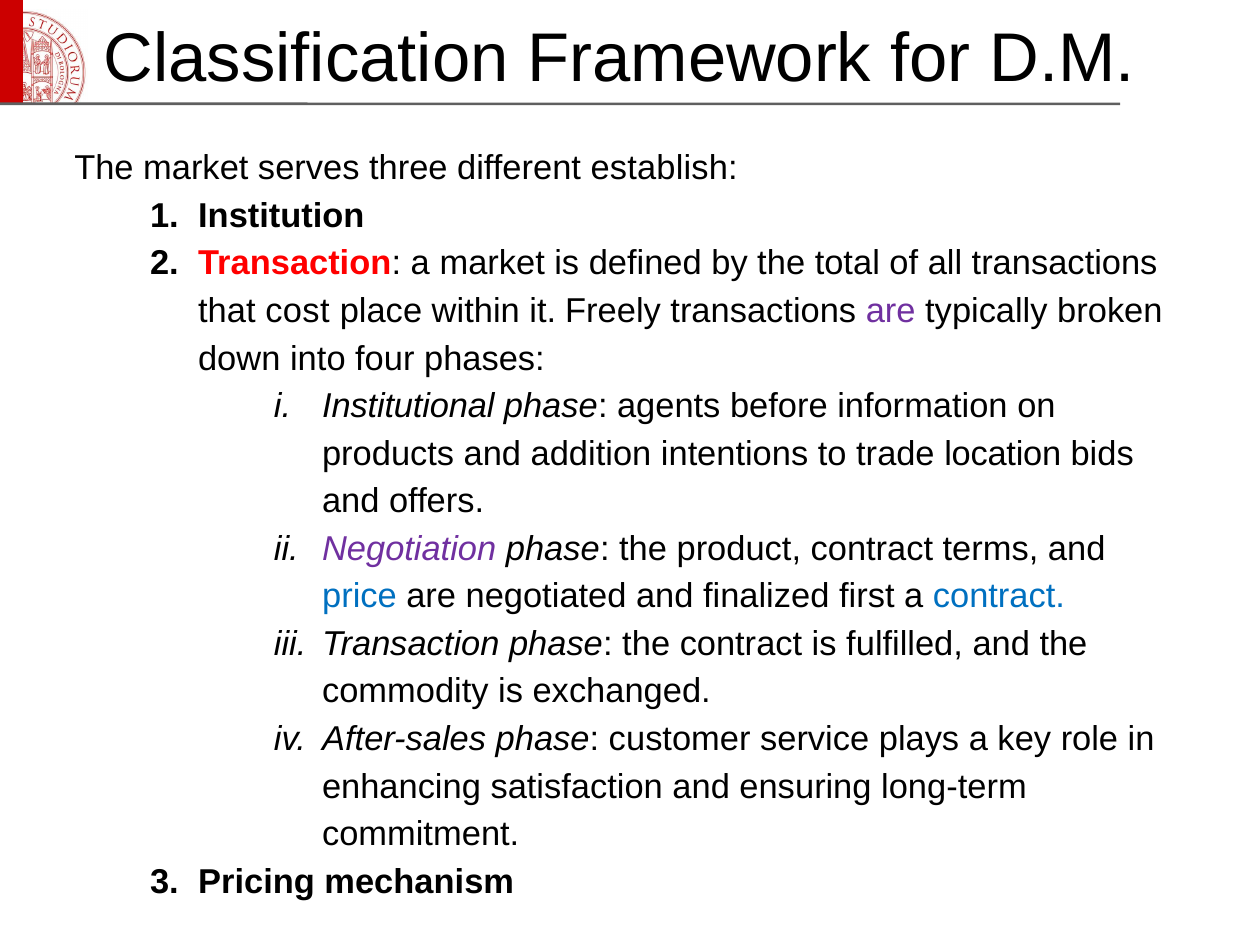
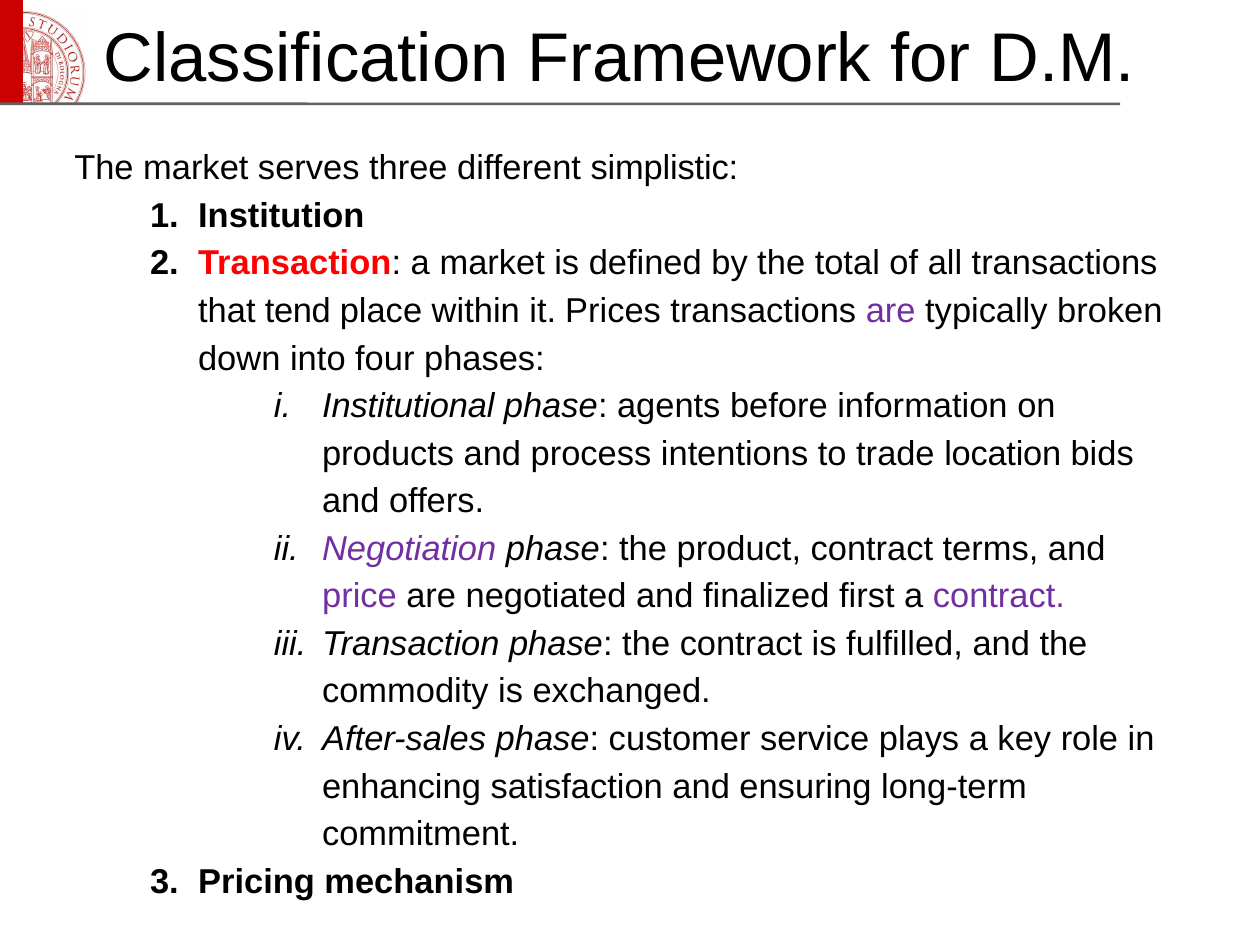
establish: establish -> simplistic
cost: cost -> tend
Freely: Freely -> Prices
addition: addition -> process
price colour: blue -> purple
contract at (999, 596) colour: blue -> purple
